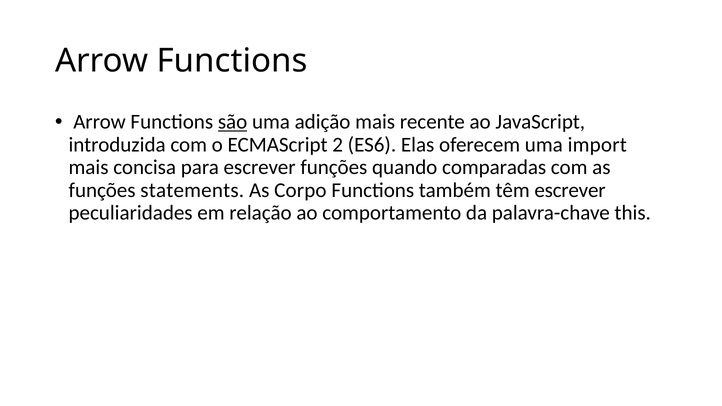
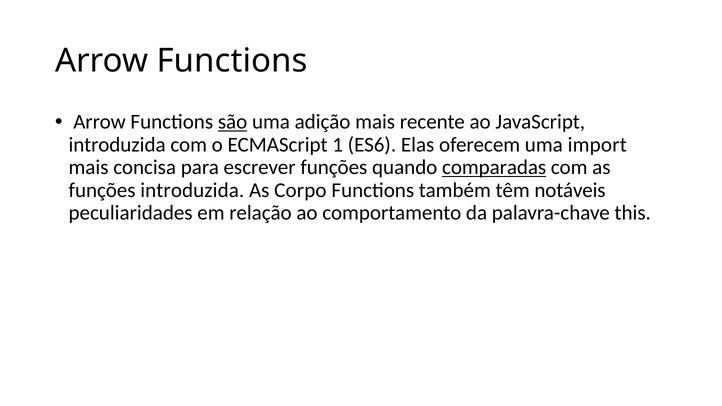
2: 2 -> 1
comparadas underline: none -> present
funções statements: statements -> introduzida
têm escrever: escrever -> notáveis
